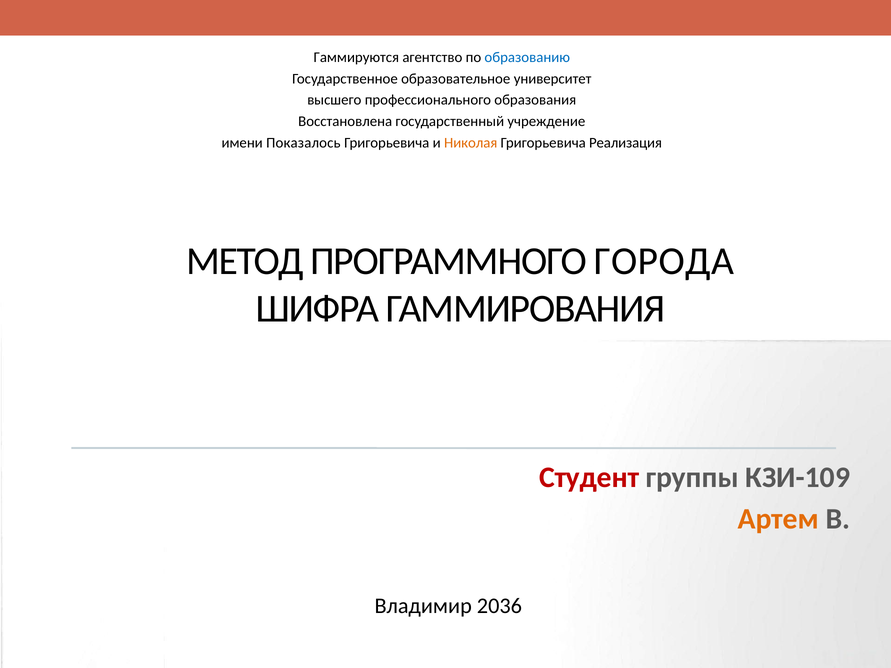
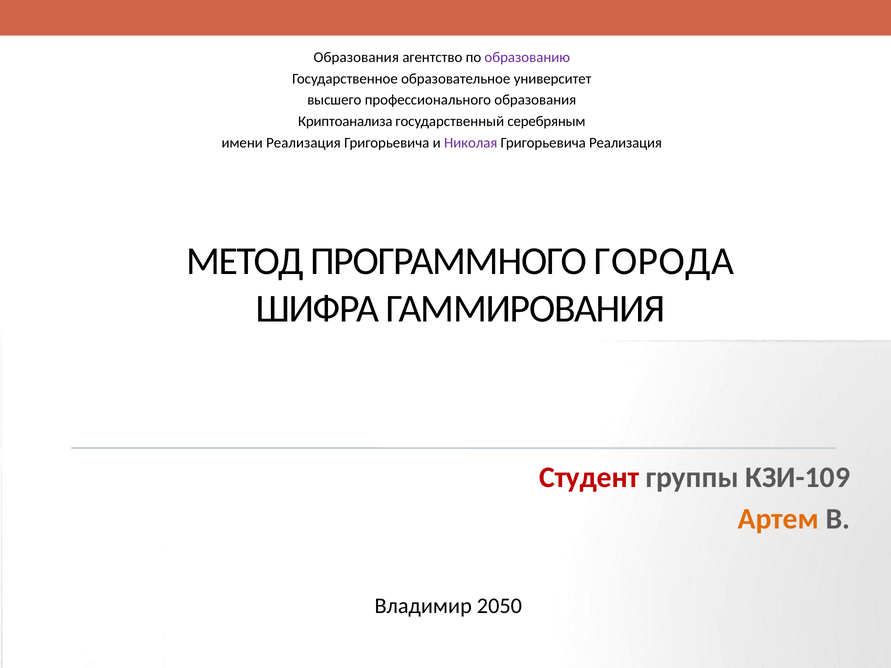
Гаммируются at (356, 57): Гаммируются -> Образования
образованию colour: blue -> purple
Восстановлена: Восстановлена -> Криптоанализа
учреждение: учреждение -> серебряным
имени Показалось: Показалось -> Реализация
Николая colour: orange -> purple
2036: 2036 -> 2050
